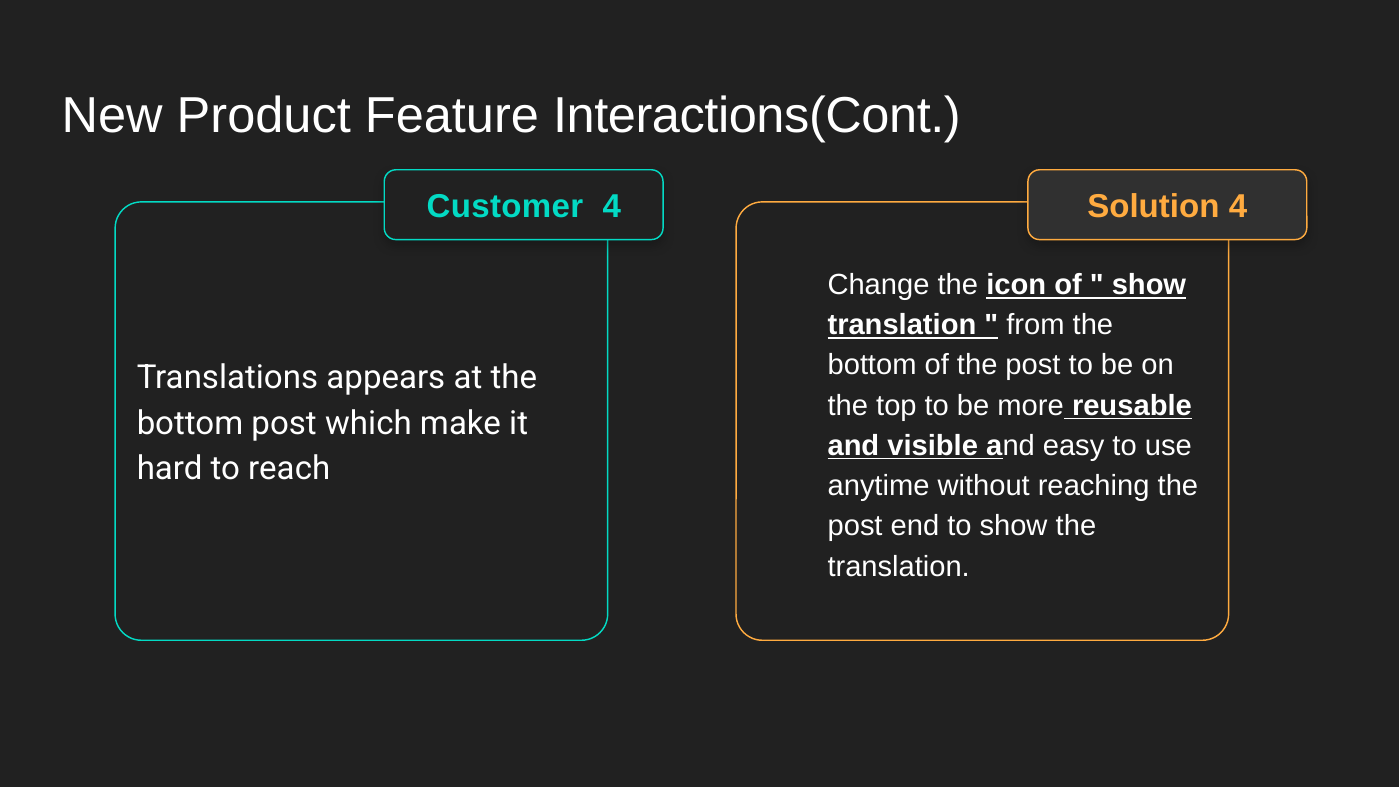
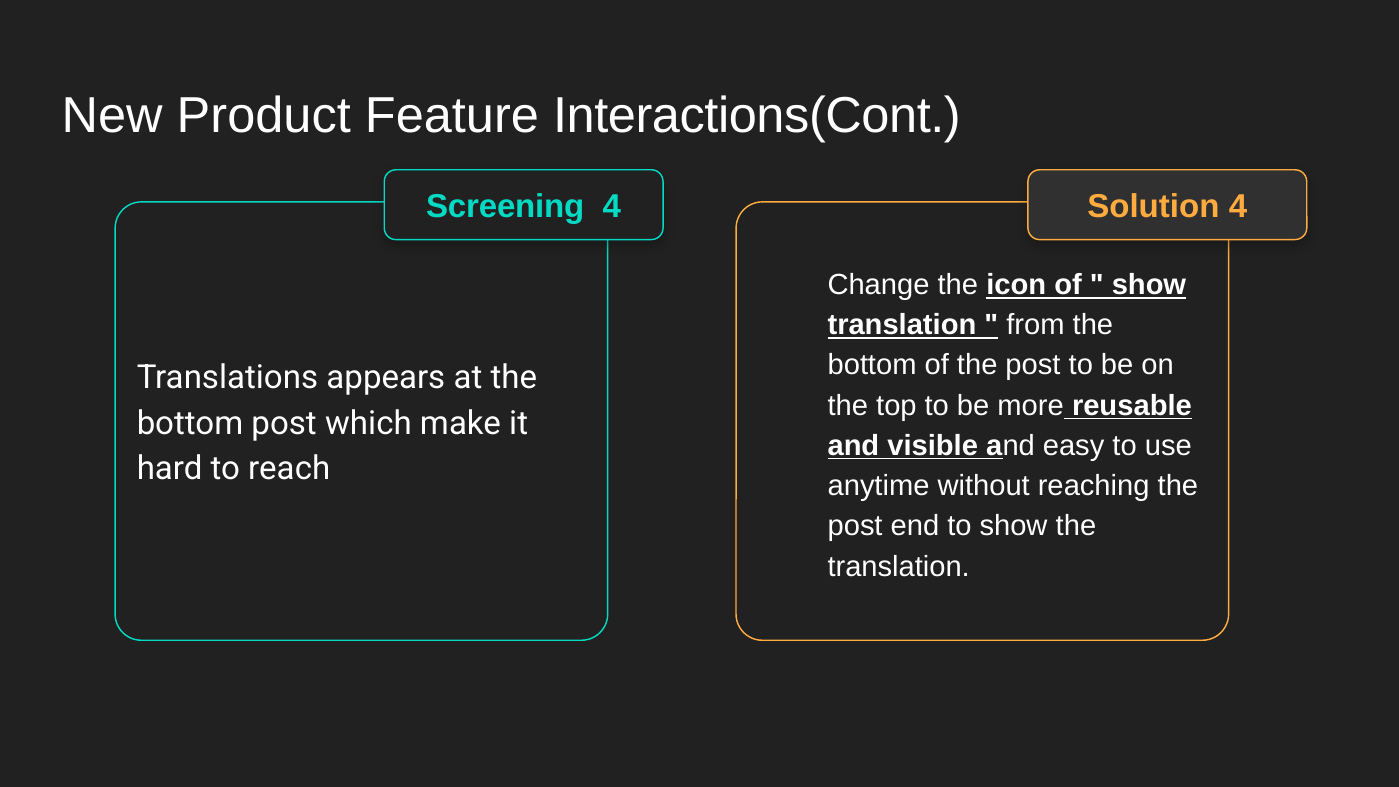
Customer: Customer -> Screening
